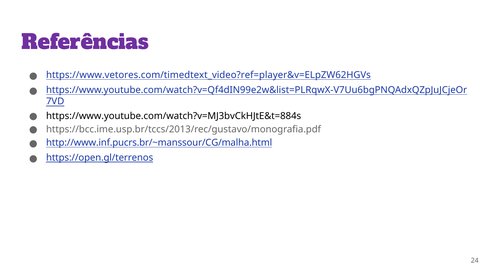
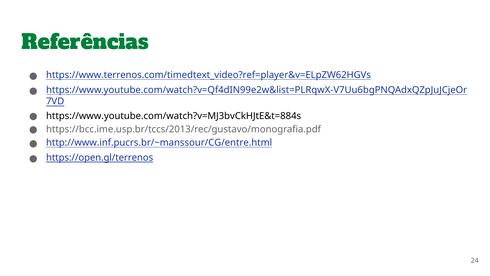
Referências colour: purple -> green
https://www.vetores.com/timedtext_video?ref=player&v=ELpZW62HGVs: https://www.vetores.com/timedtext_video?ref=player&v=ELpZW62HGVs -> https://www.terrenos.com/timedtext_video?ref=player&v=ELpZW62HGVs
http://www.inf.pucrs.br/~manssour/CG/malha.html: http://www.inf.pucrs.br/~manssour/CG/malha.html -> http://www.inf.pucrs.br/~manssour/CG/entre.html
